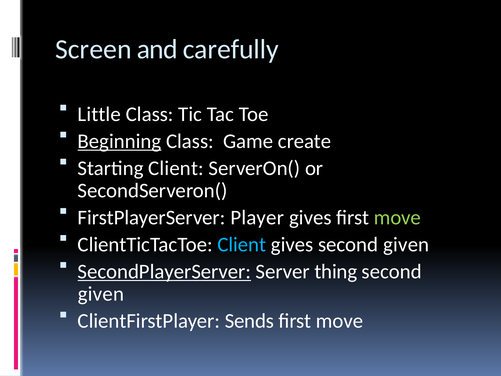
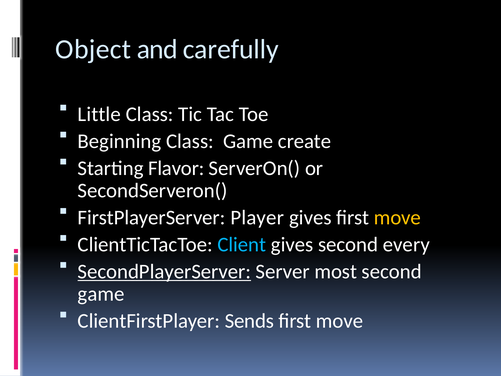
Screen: Screen -> Object
Beginning underline: present -> none
Starting Client: Client -> Flavor
move at (397, 217) colour: light green -> yellow
gives second given: given -> every
thing: thing -> most
given at (101, 294): given -> game
